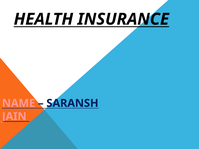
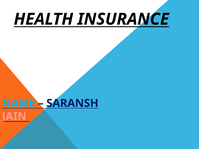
NAME colour: pink -> light blue
